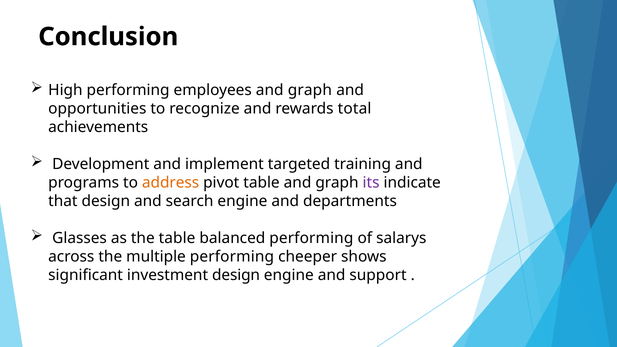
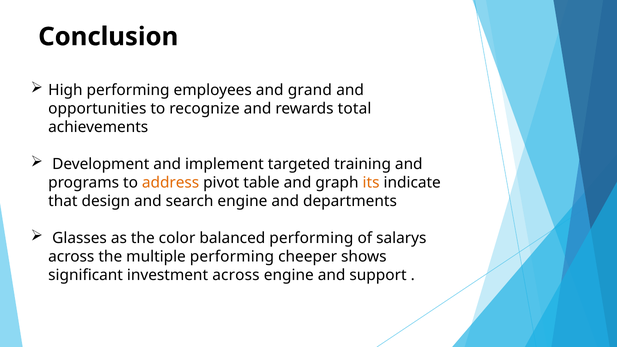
employees and graph: graph -> grand
its colour: purple -> orange
the table: table -> color
investment design: design -> across
